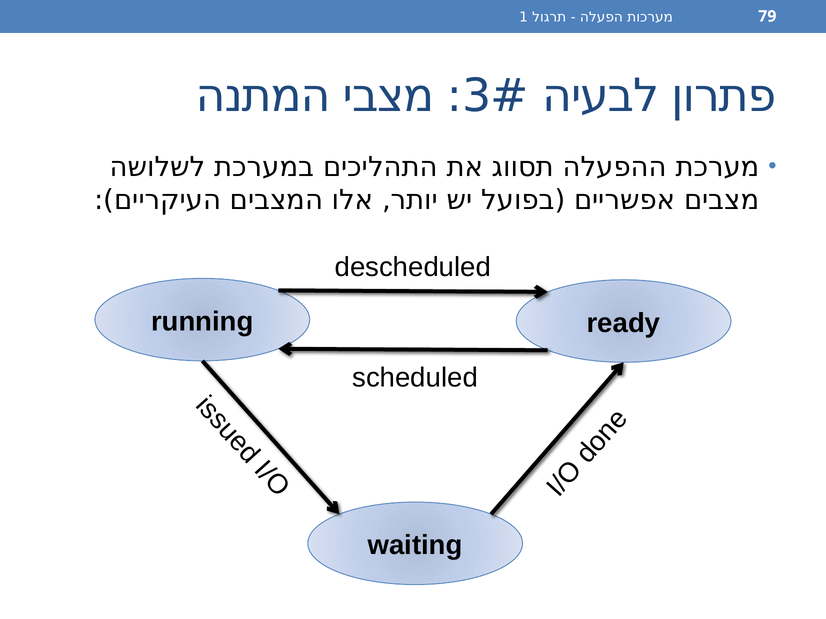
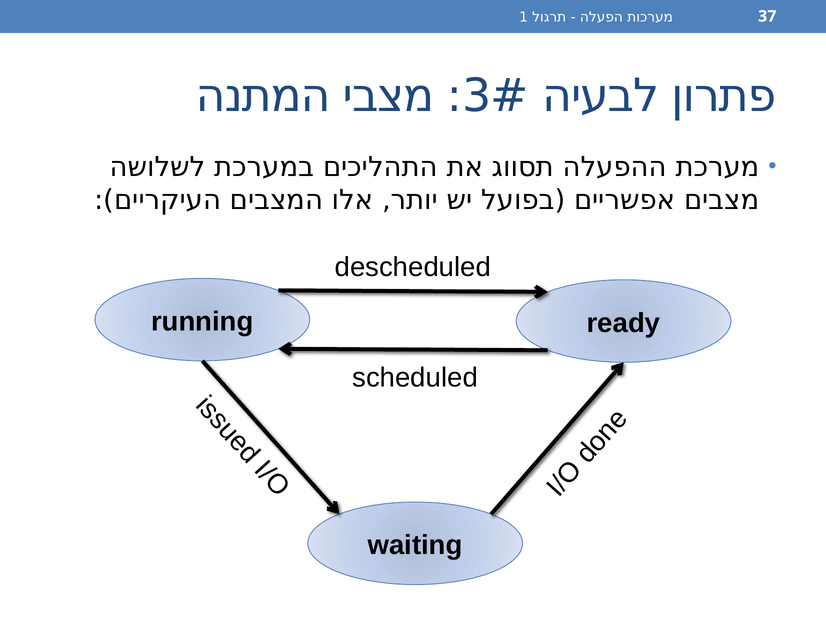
79: 79 -> 37
